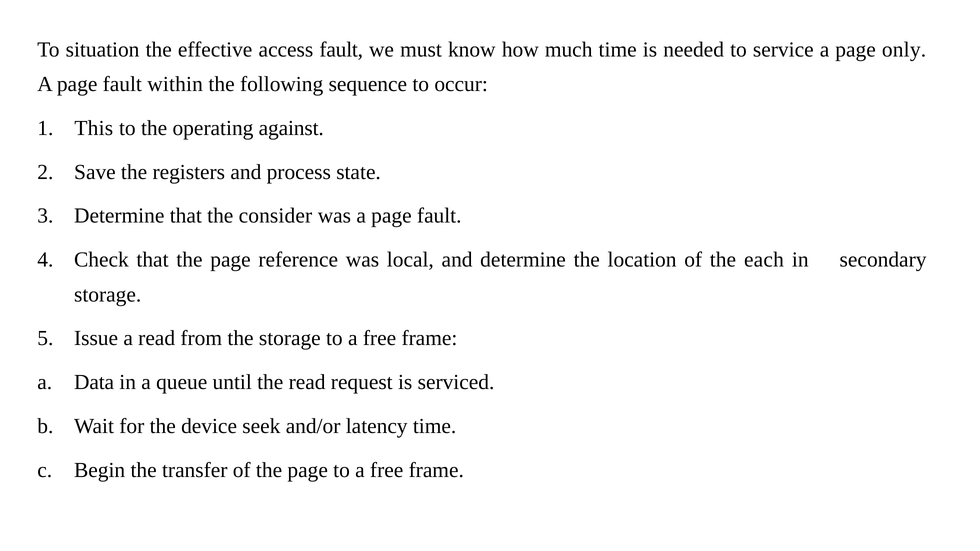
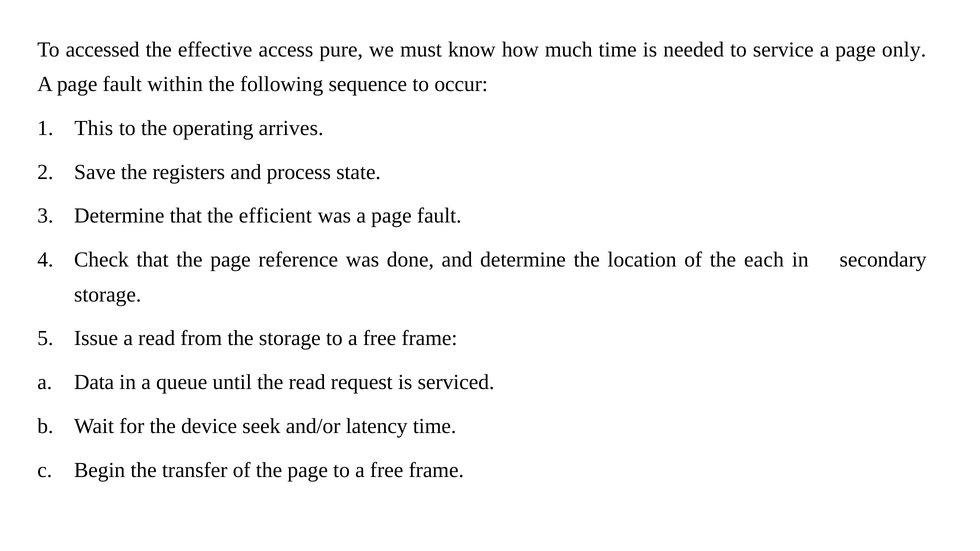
situation: situation -> accessed
access fault: fault -> pure
against: against -> arrives
consider: consider -> efficient
local: local -> done
